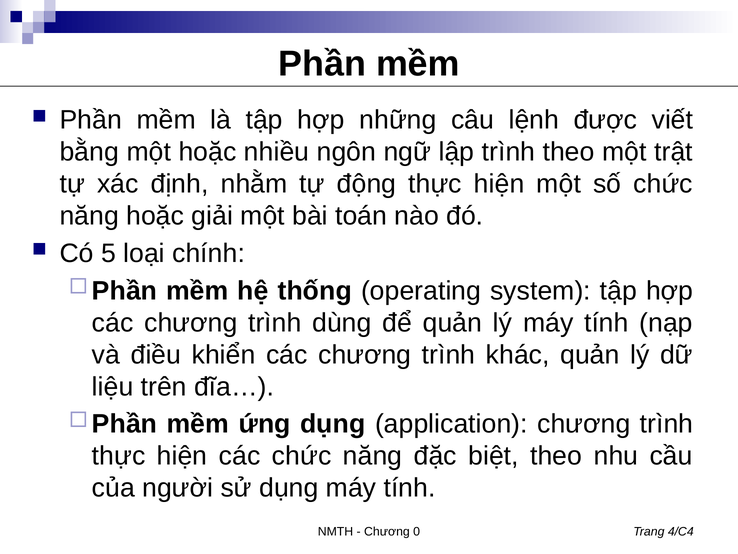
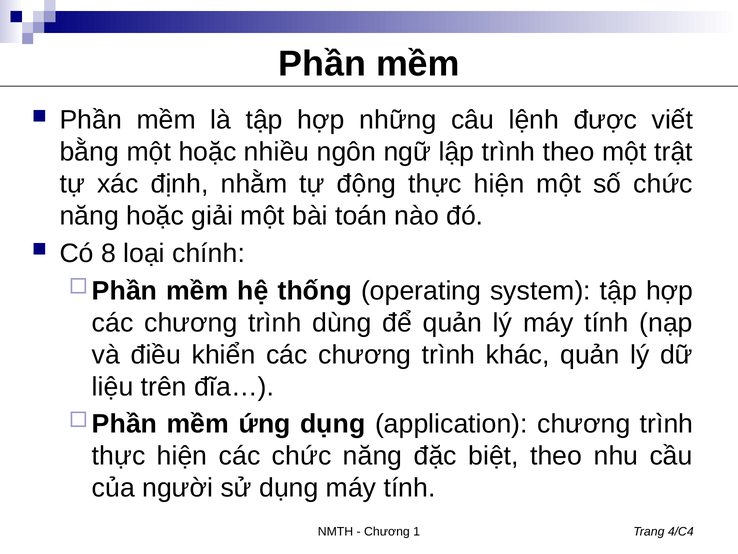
5: 5 -> 8
0: 0 -> 1
